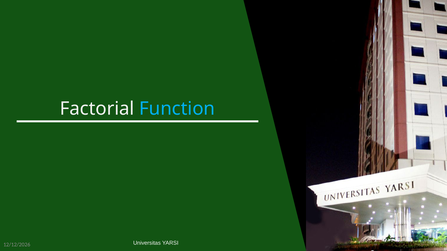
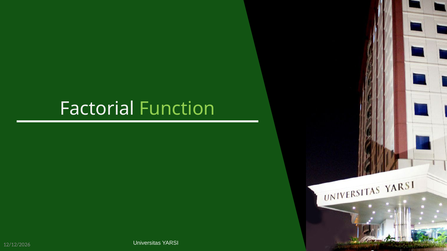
Function colour: light blue -> light green
